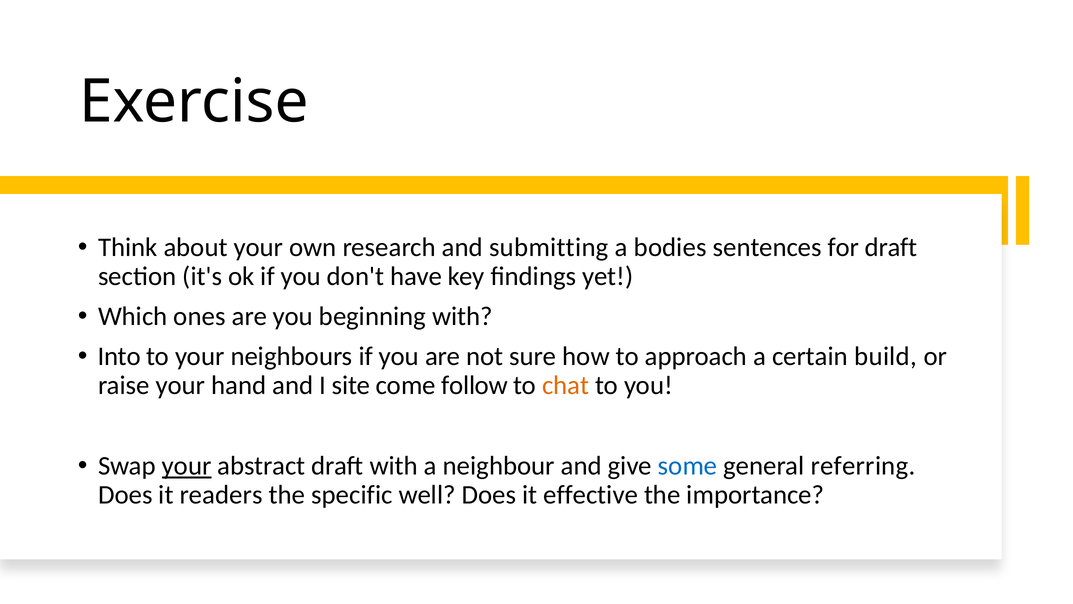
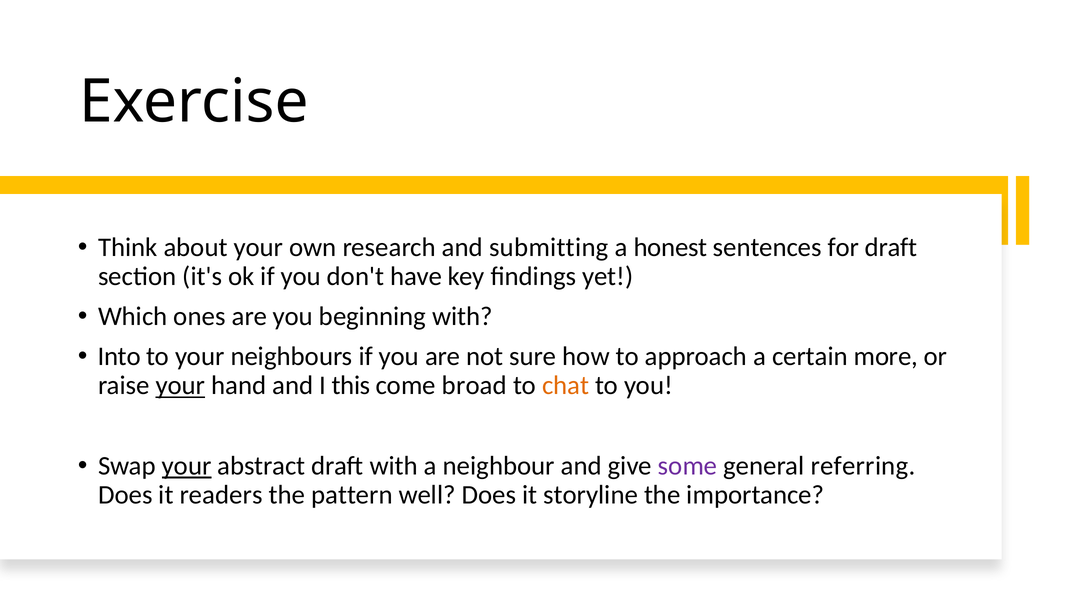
bodies: bodies -> honest
build: build -> more
your at (180, 385) underline: none -> present
site: site -> this
follow: follow -> broad
some colour: blue -> purple
specific: specific -> pattern
effective: effective -> storyline
